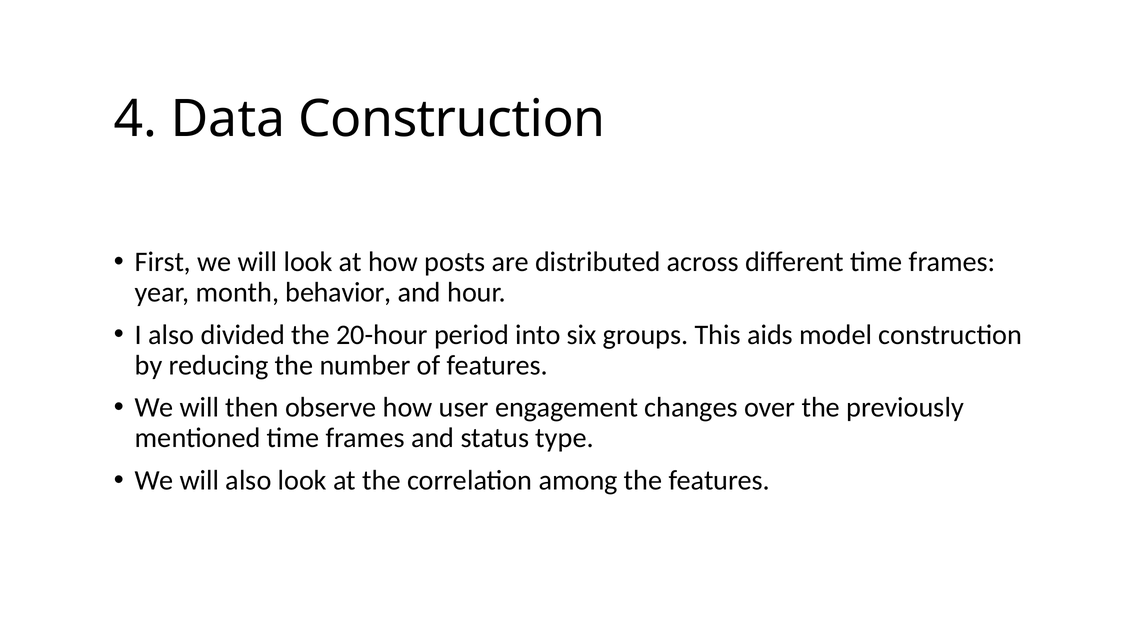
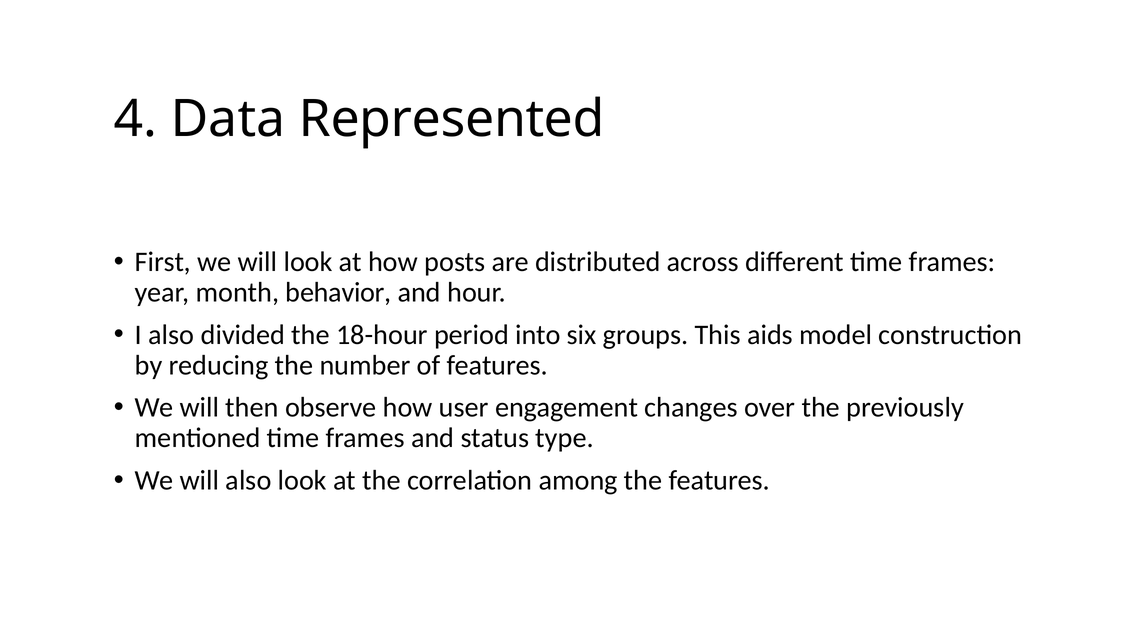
Data Construction: Construction -> Represented
20-hour: 20-hour -> 18-hour
